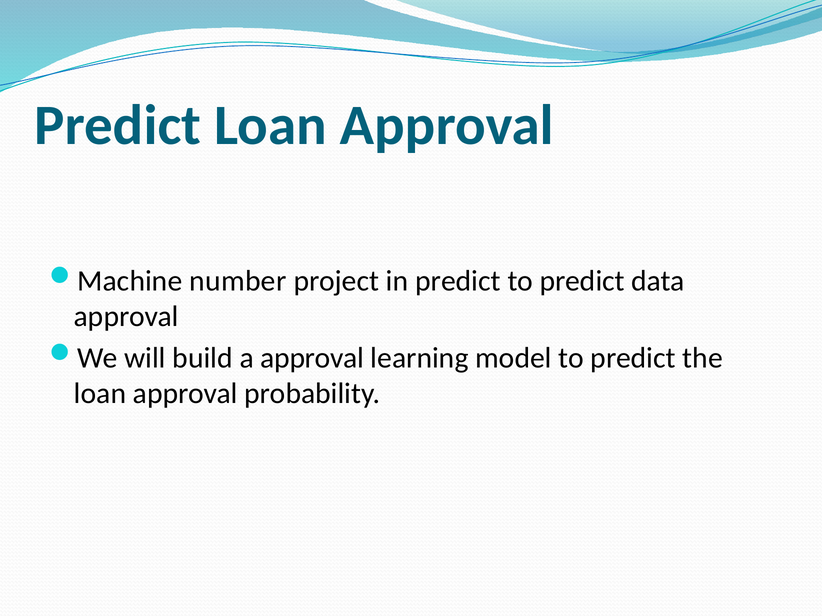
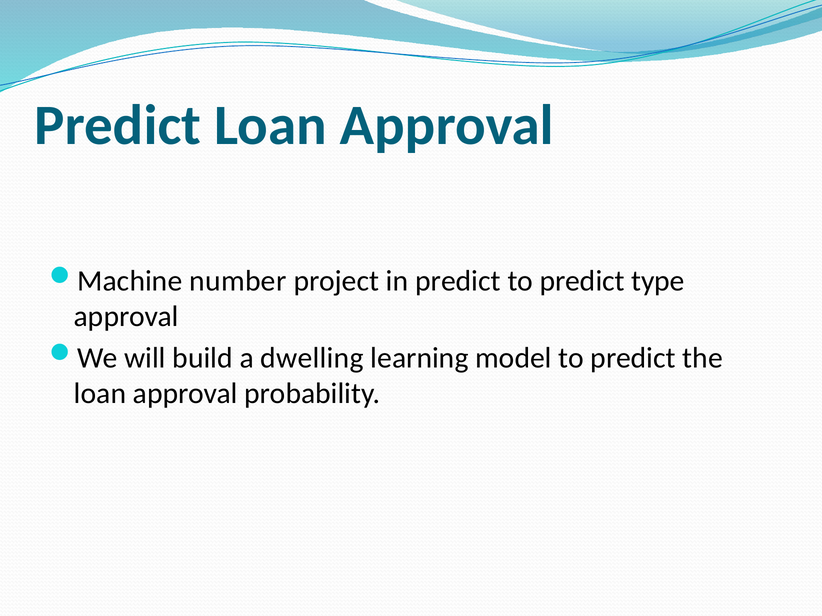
data: data -> type
a approval: approval -> dwelling
